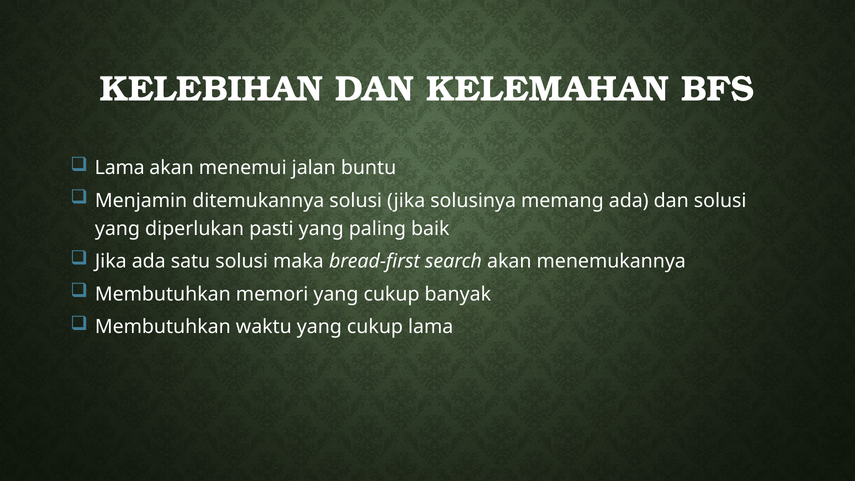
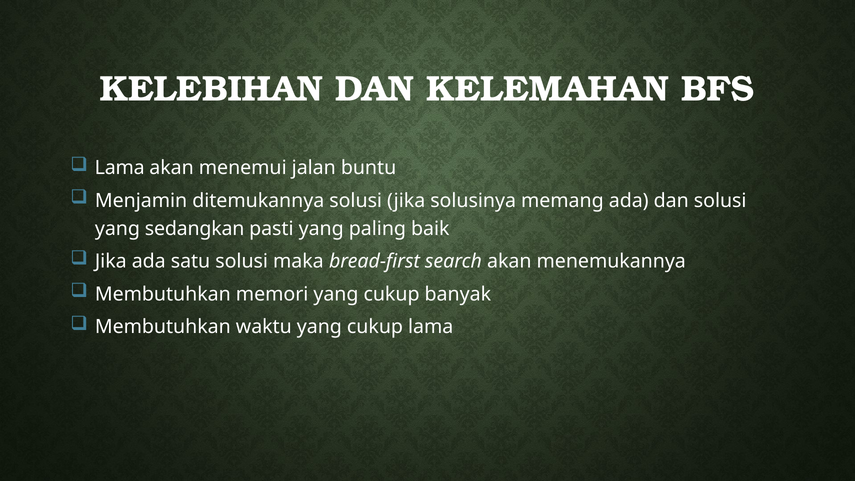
diperlukan: diperlukan -> sedangkan
